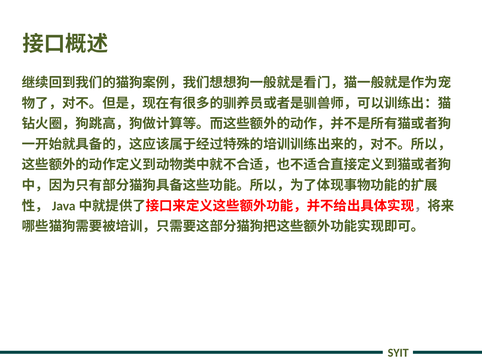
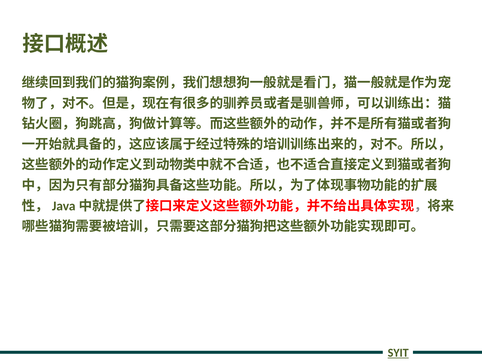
SYIT underline: none -> present
